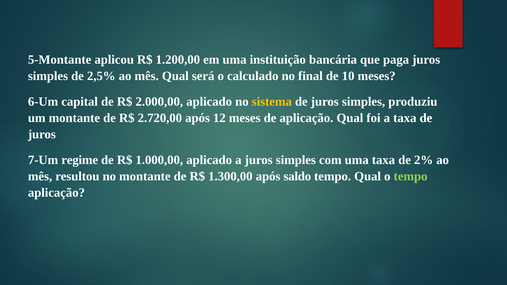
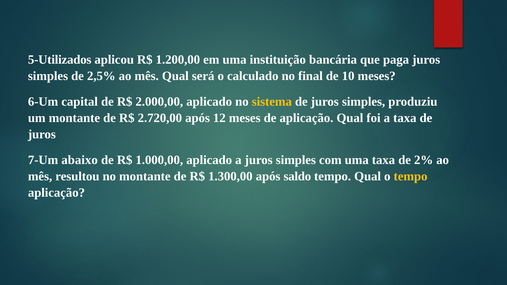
5-Montante: 5-Montante -> 5-Utilizados
regime: regime -> abaixo
tempo at (411, 176) colour: light green -> yellow
